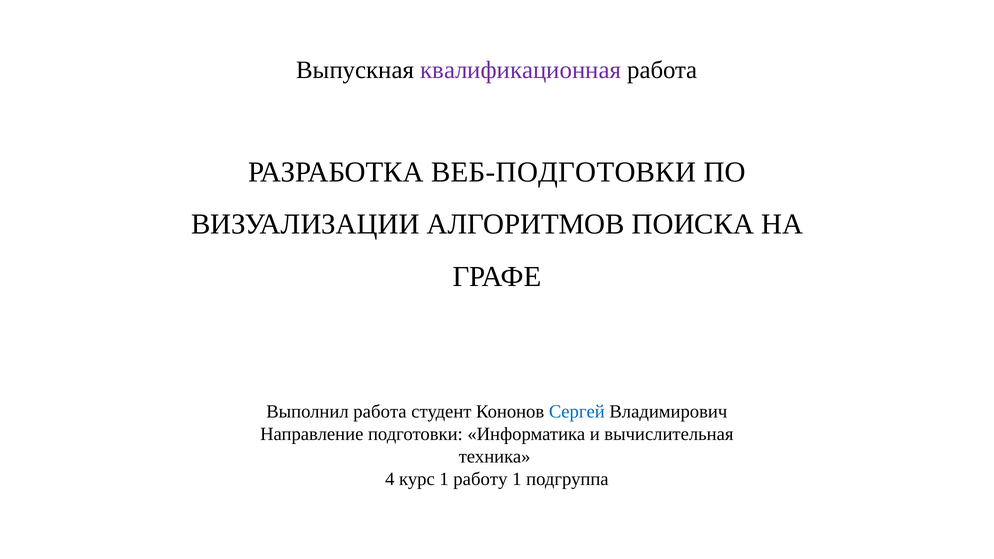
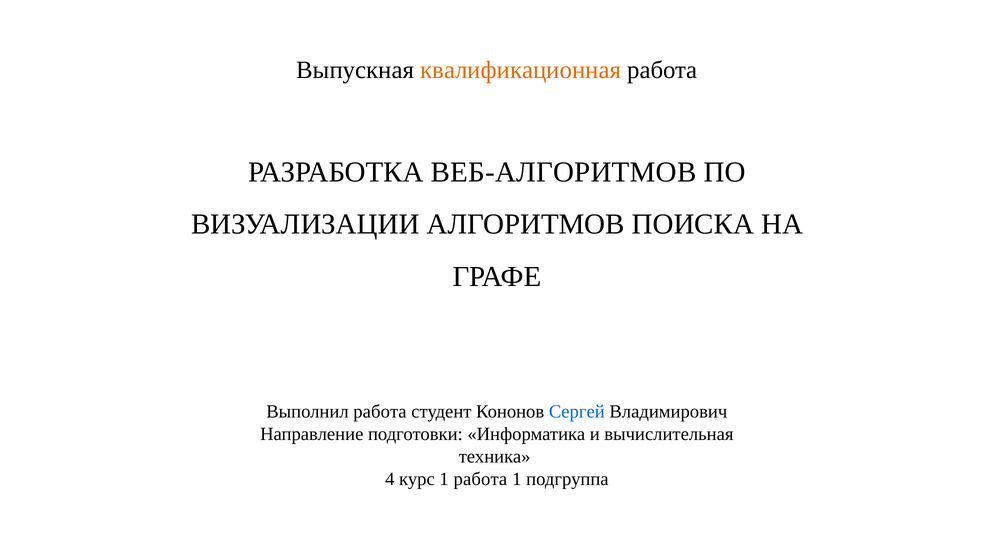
квалификационная colour: purple -> orange
ВЕБ-ПОДГОТОВКИ: ВЕБ-ПОДГОТОВКИ -> ВЕБ-АЛГОРИТМОВ
1 работу: работу -> работа
